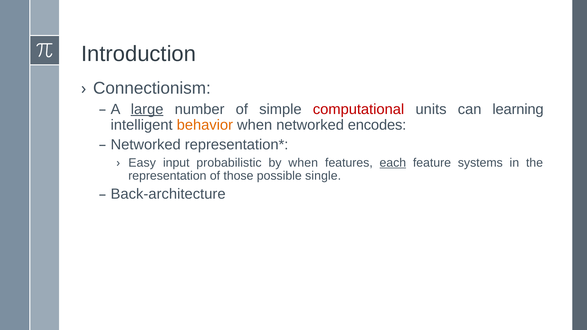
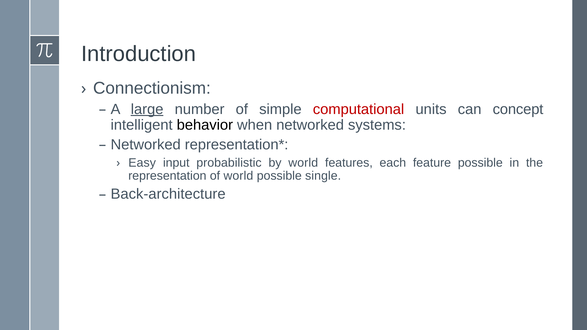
learning: learning -> concept
behavior colour: orange -> black
encodes: encodes -> systems
by when: when -> world
each underline: present -> none
feature systems: systems -> possible
of those: those -> world
